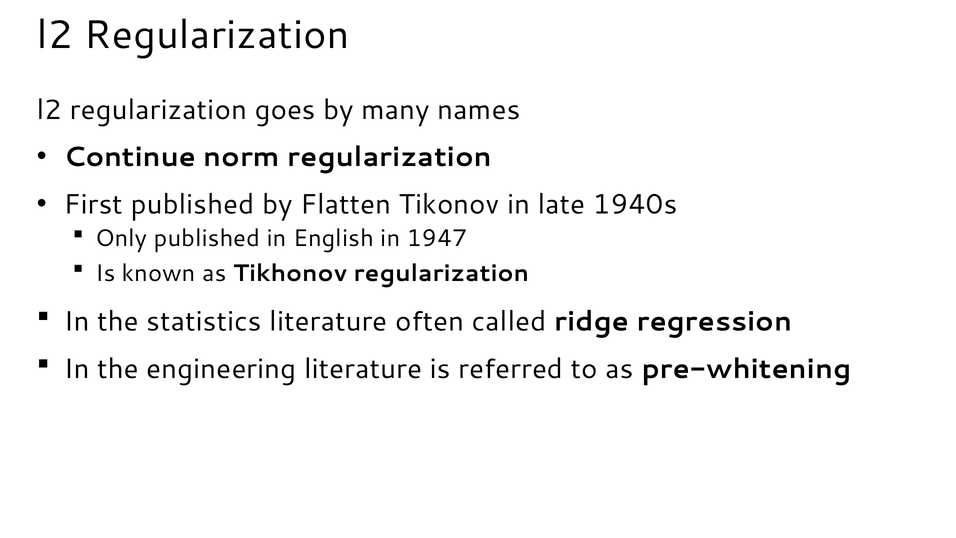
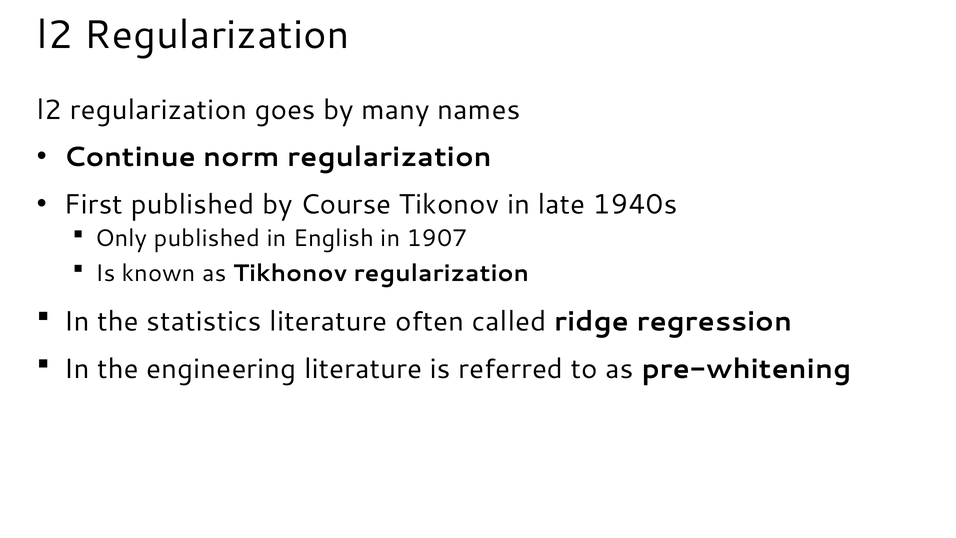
Flatten: Flatten -> Course
1947: 1947 -> 1907
